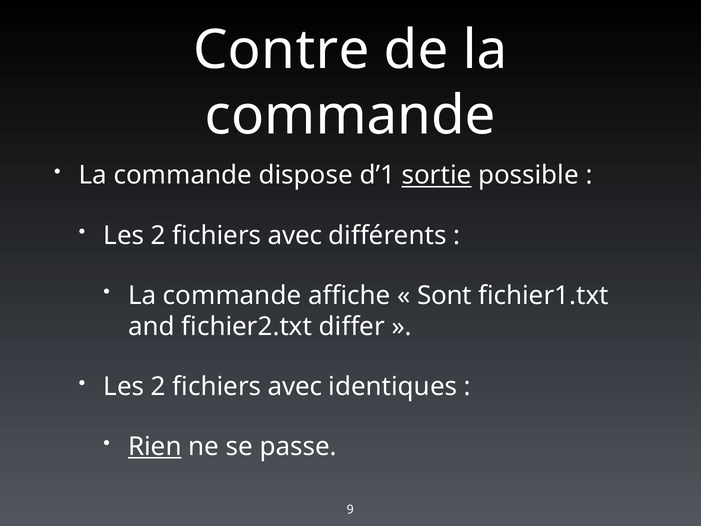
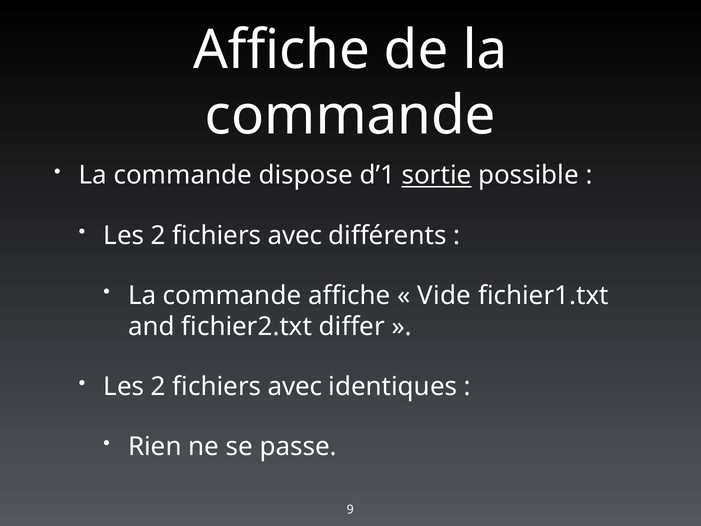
Contre at (281, 50): Contre -> Affiche
Sont: Sont -> Vide
Rien underline: present -> none
